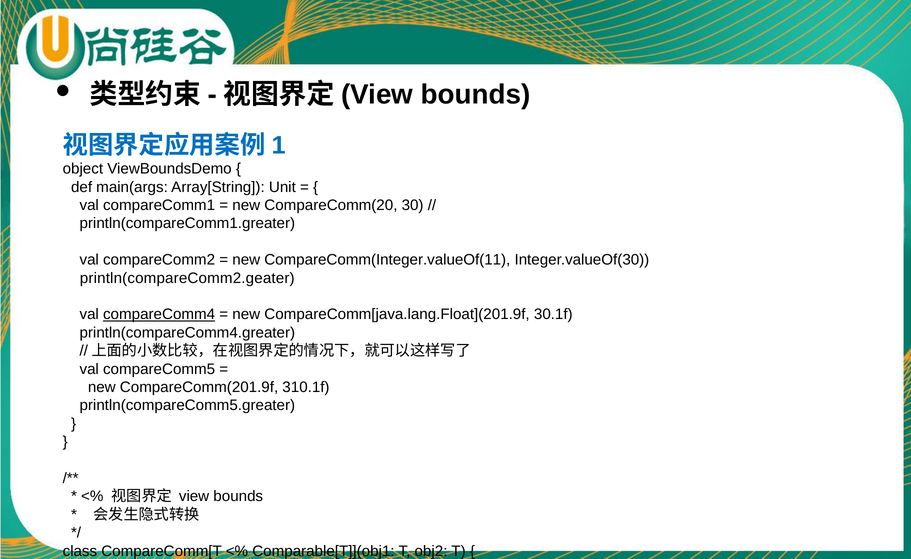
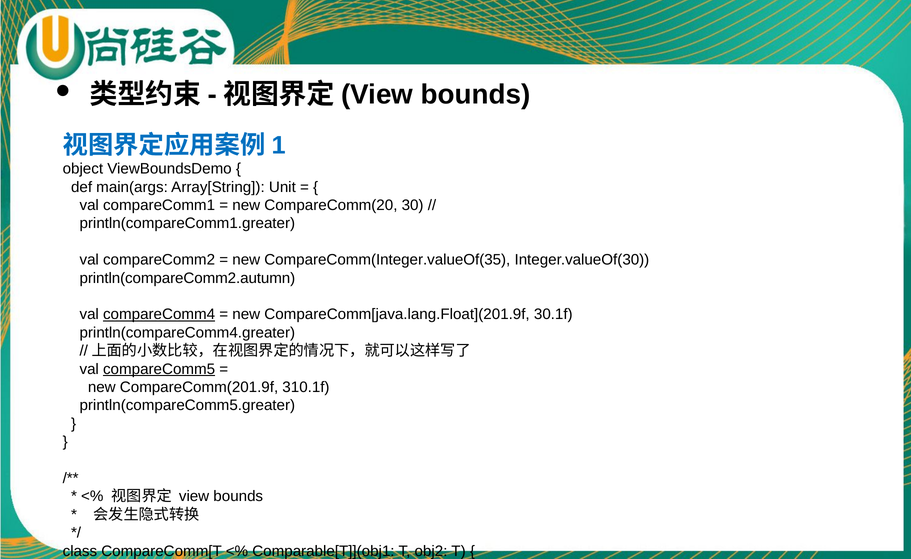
CompareComm(Integer.valueOf(11: CompareComm(Integer.valueOf(11 -> CompareComm(Integer.valueOf(35
println(compareComm2.geater: println(compareComm2.geater -> println(compareComm2.autumn
compareComm5 underline: none -> present
